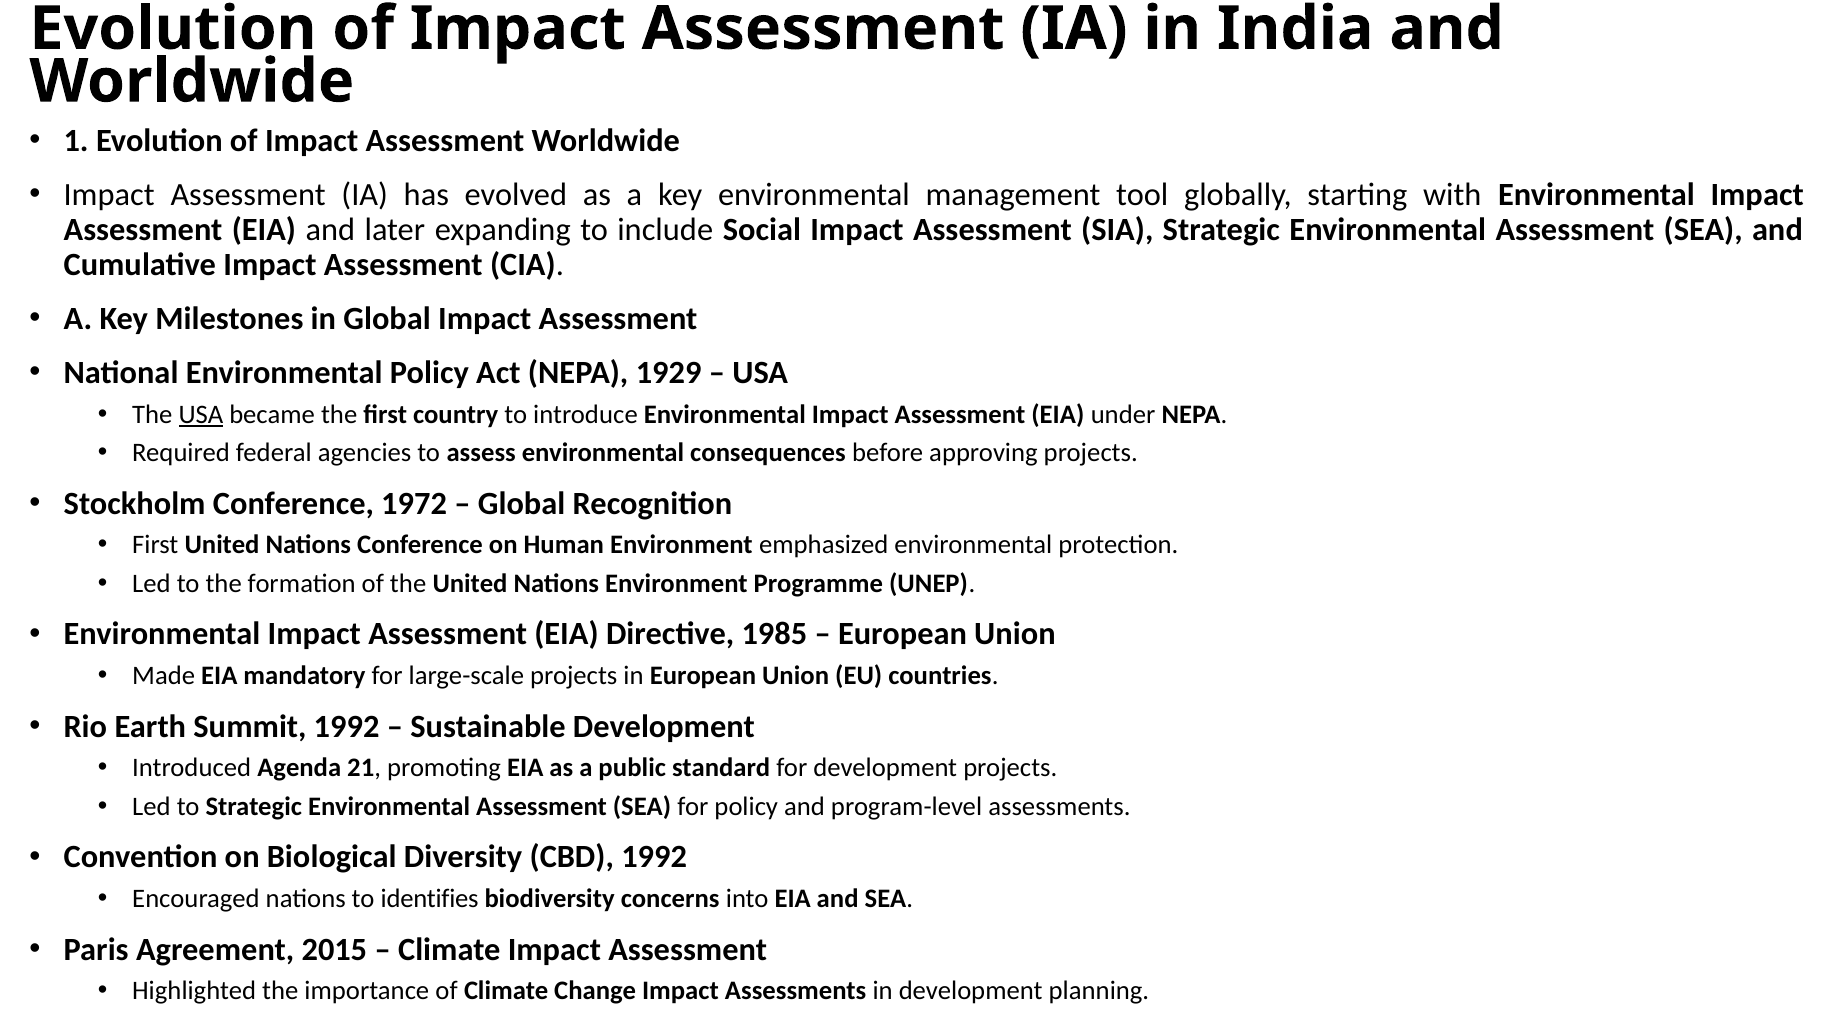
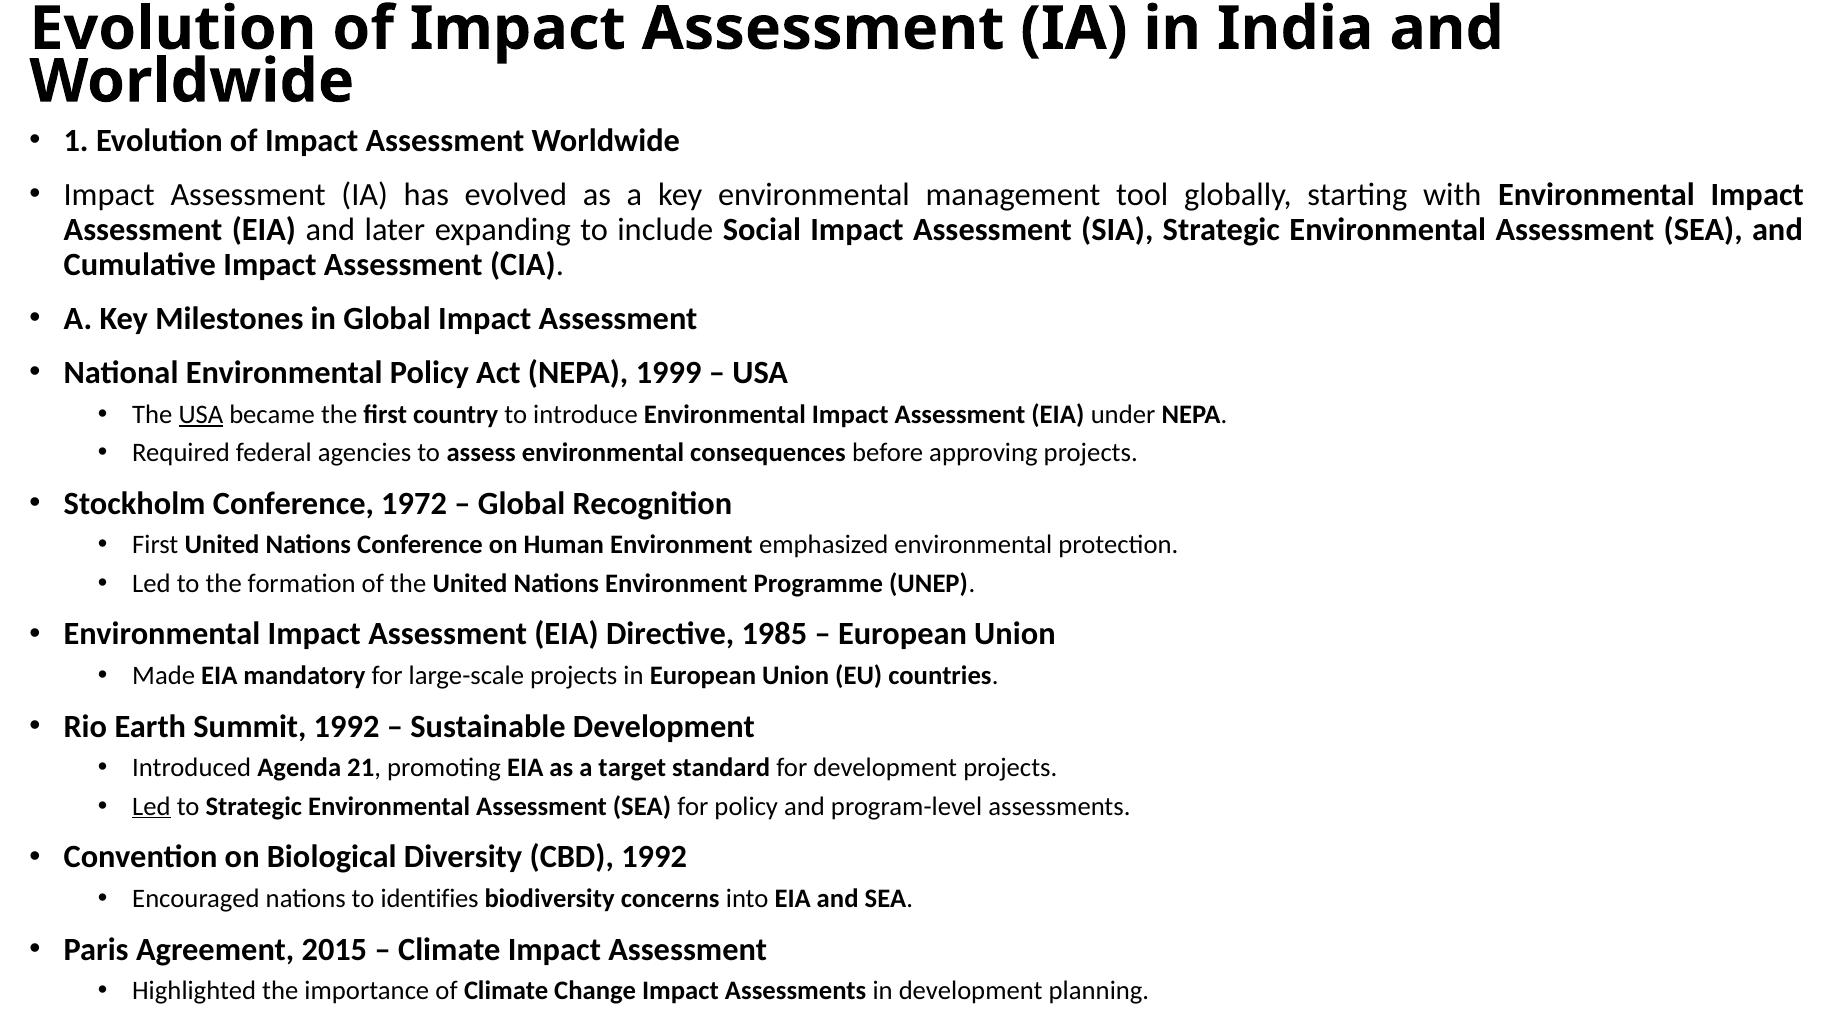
1929: 1929 -> 1999
public: public -> target
Led at (151, 806) underline: none -> present
